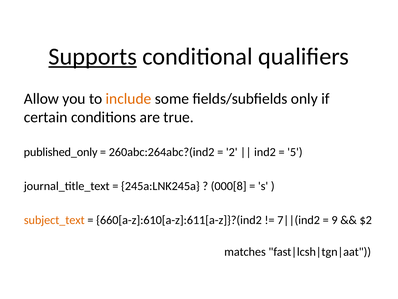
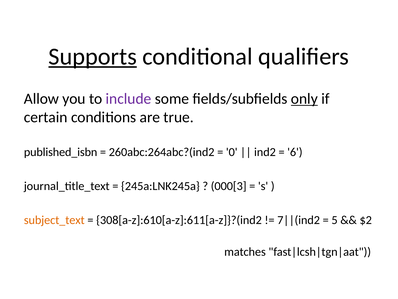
include colour: orange -> purple
only underline: none -> present
published_only: published_only -> published_isbn
2: 2 -> 0
5: 5 -> 6
000[8: 000[8 -> 000[3
660[a-z]:610[a-z]:611[a-z]}?(ind2: 660[a-z]:610[a-z]:611[a-z]}?(ind2 -> 308[a-z]:610[a-z]:611[a-z]}?(ind2
9: 9 -> 5
